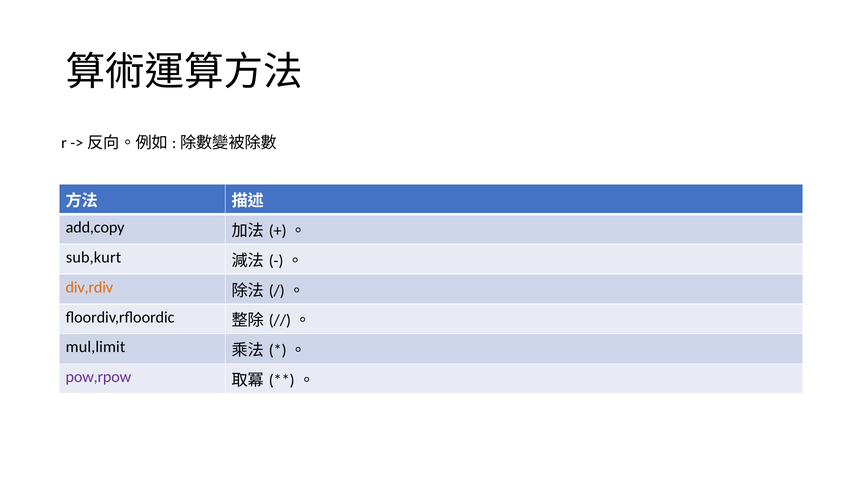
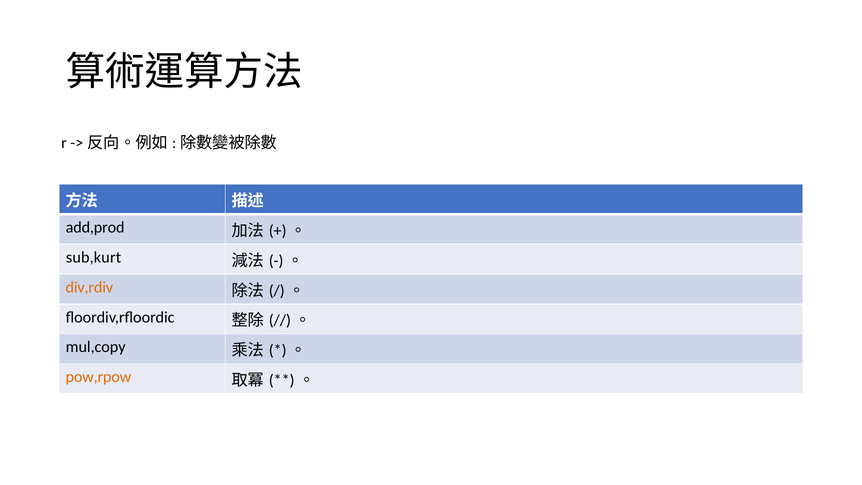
add,copy: add,copy -> add,prod
mul,limit: mul,limit -> mul,copy
pow,rpow colour: purple -> orange
